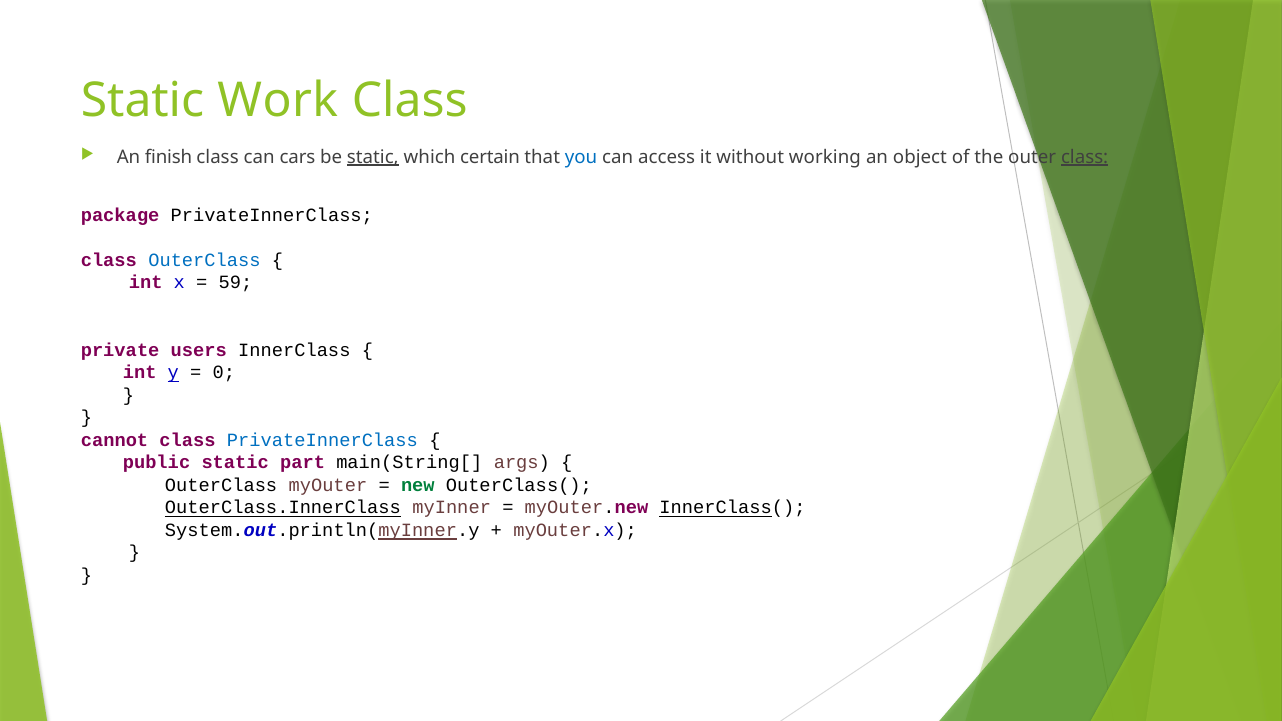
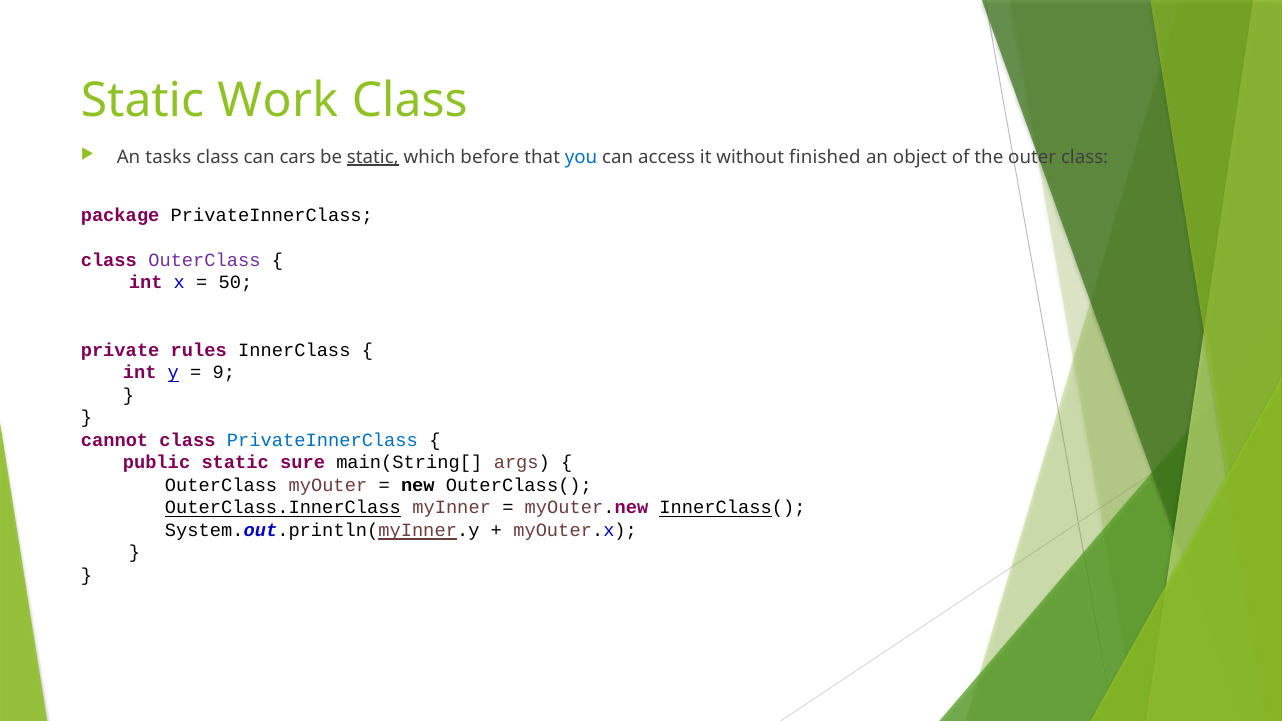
finish: finish -> tasks
certain: certain -> before
working: working -> finished
class at (1085, 157) underline: present -> none
OuterClass at (204, 260) colour: blue -> purple
59: 59 -> 50
users: users -> rules
0: 0 -> 9
part: part -> sure
new colour: green -> black
